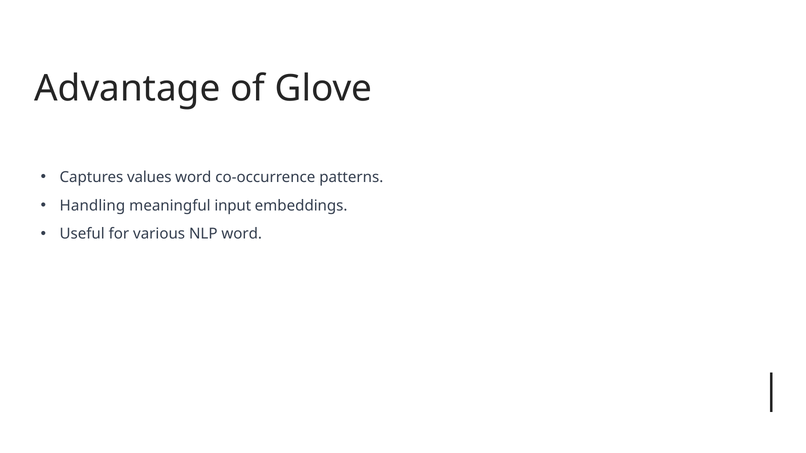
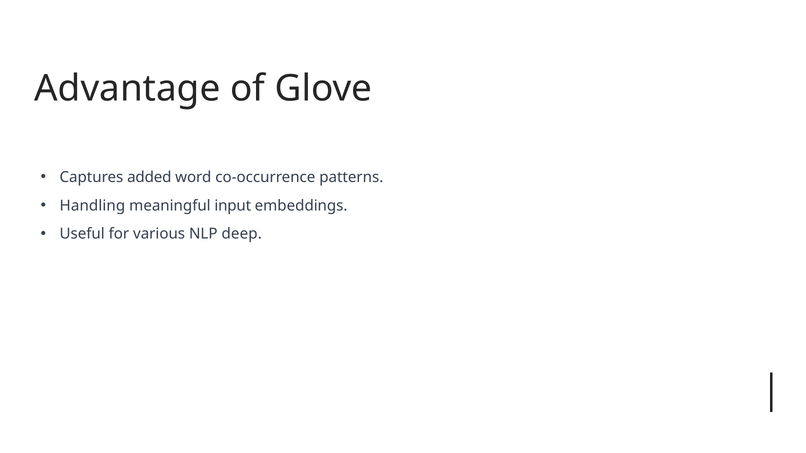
values: values -> added
NLP word: word -> deep
